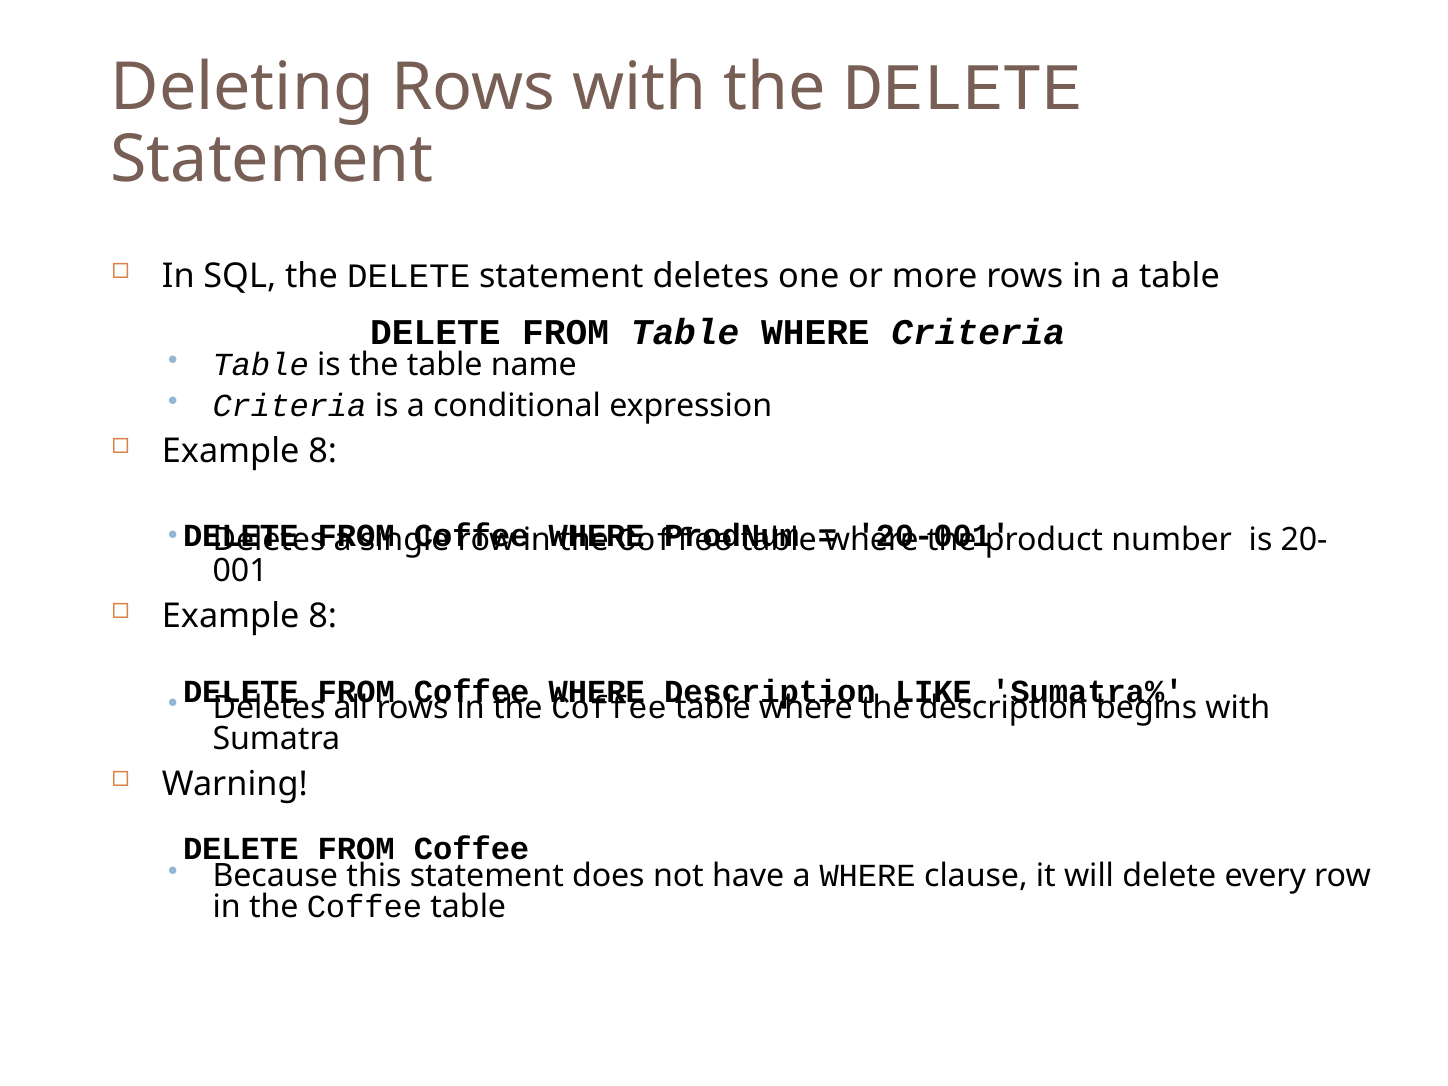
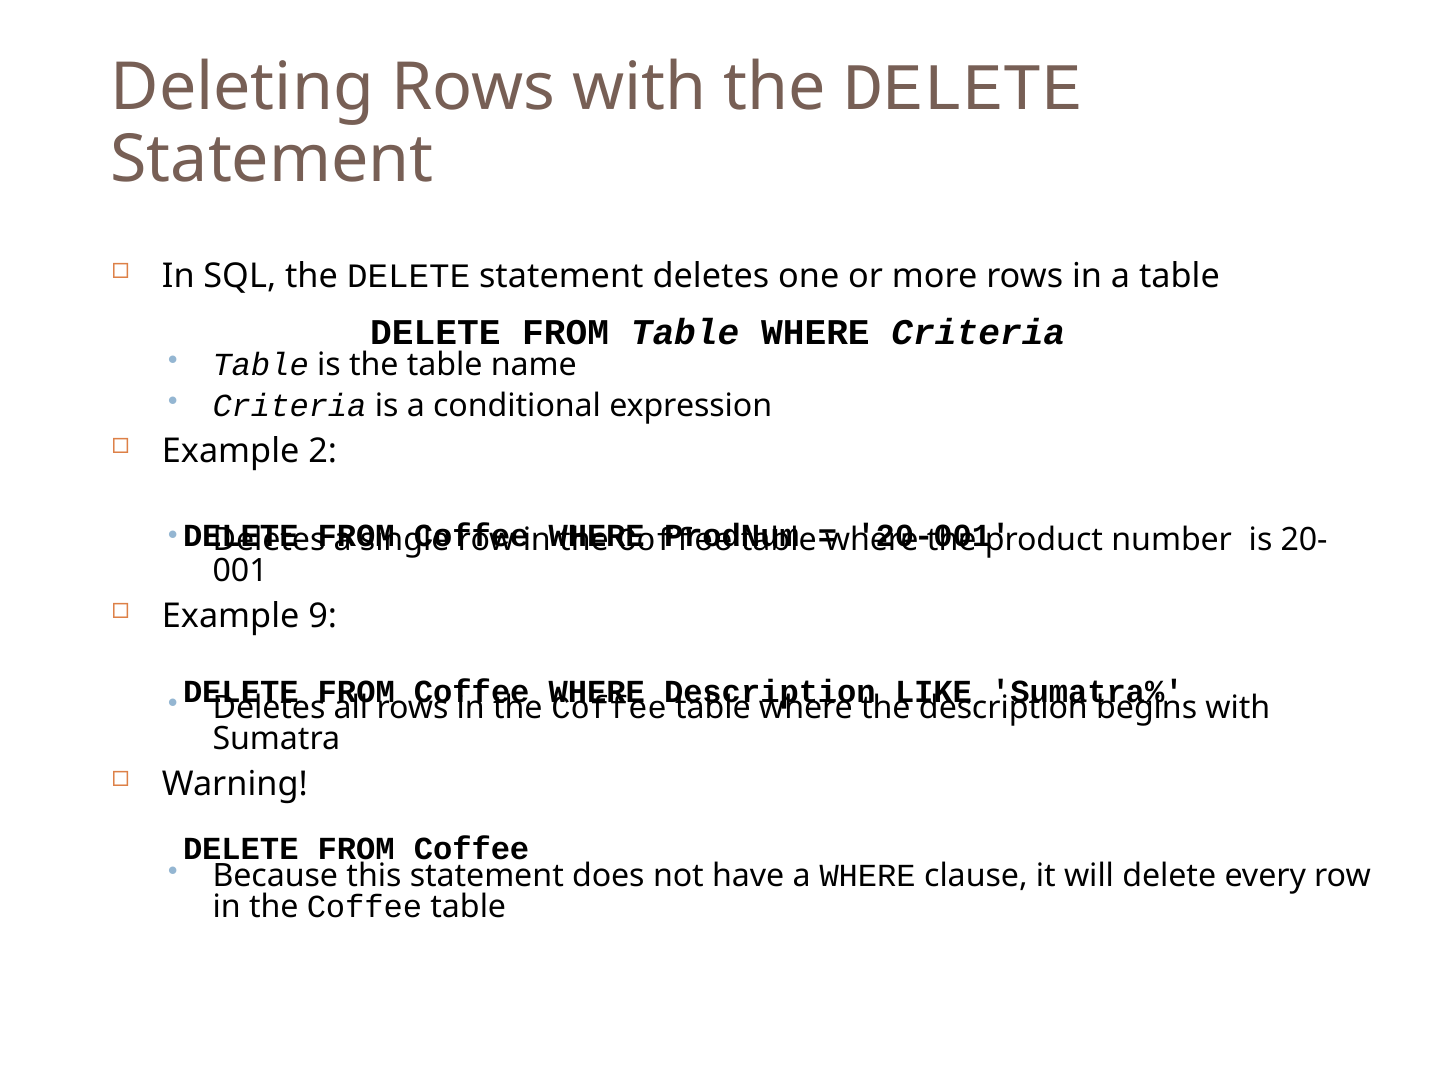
8 at (323, 451): 8 -> 2
8 at (323, 616): 8 -> 9
